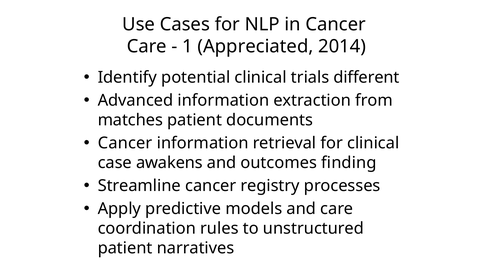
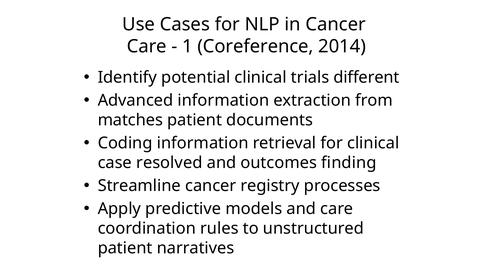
Appreciated: Appreciated -> Coreference
Cancer at (125, 143): Cancer -> Coding
awakens: awakens -> resolved
